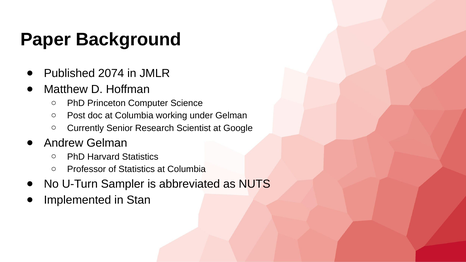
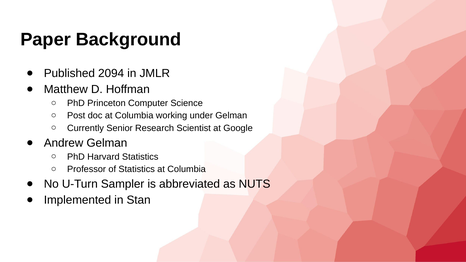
2074: 2074 -> 2094
